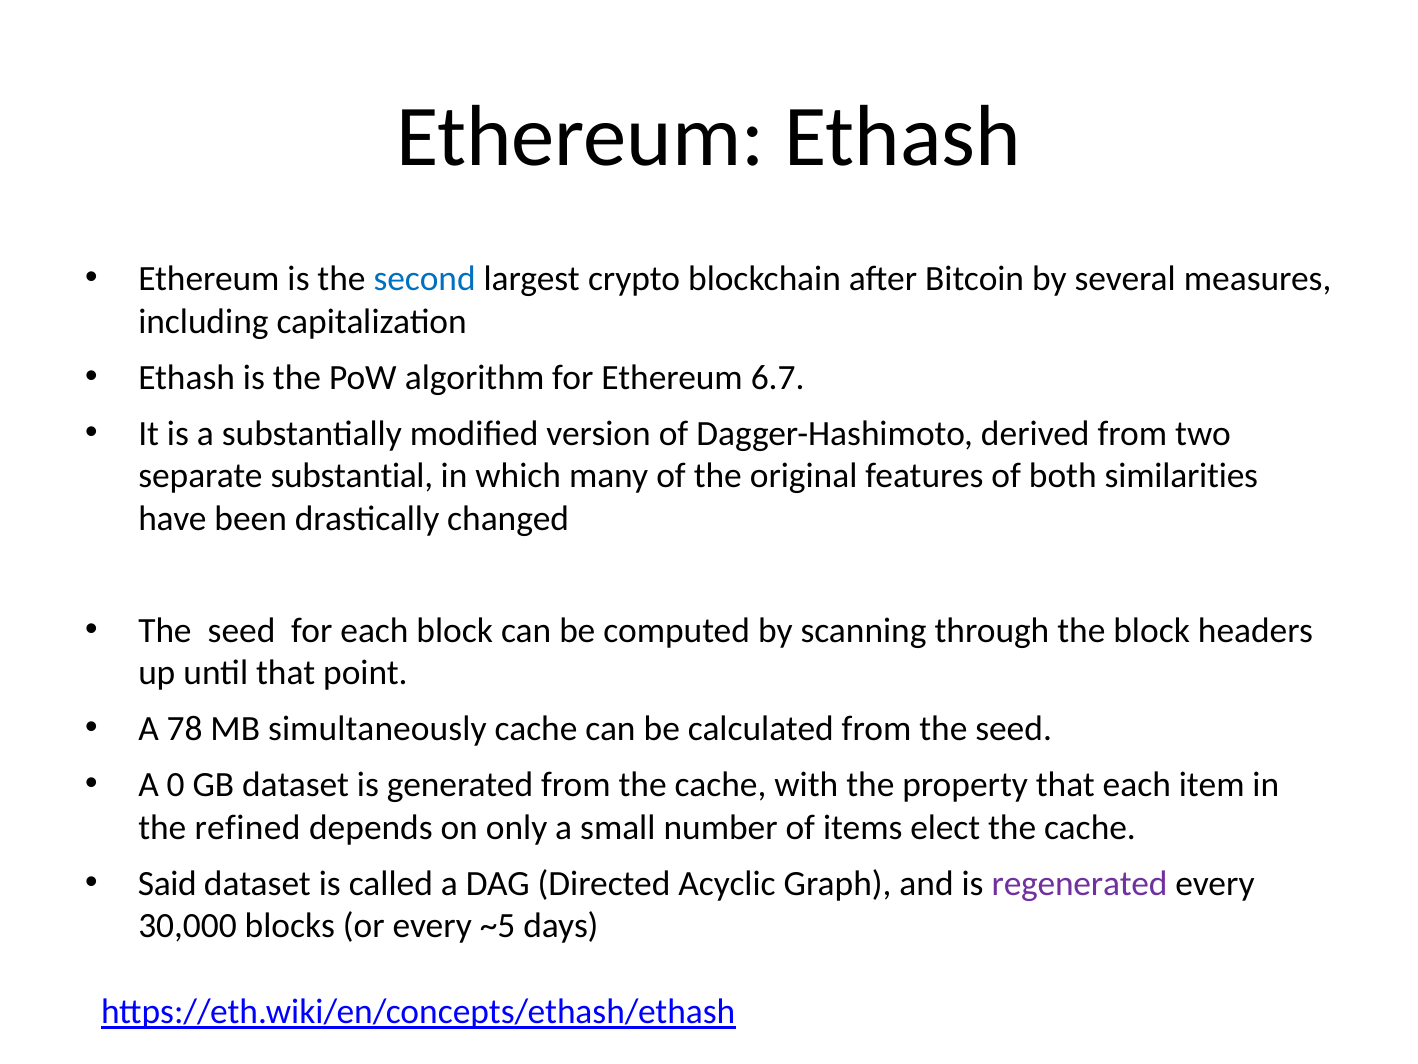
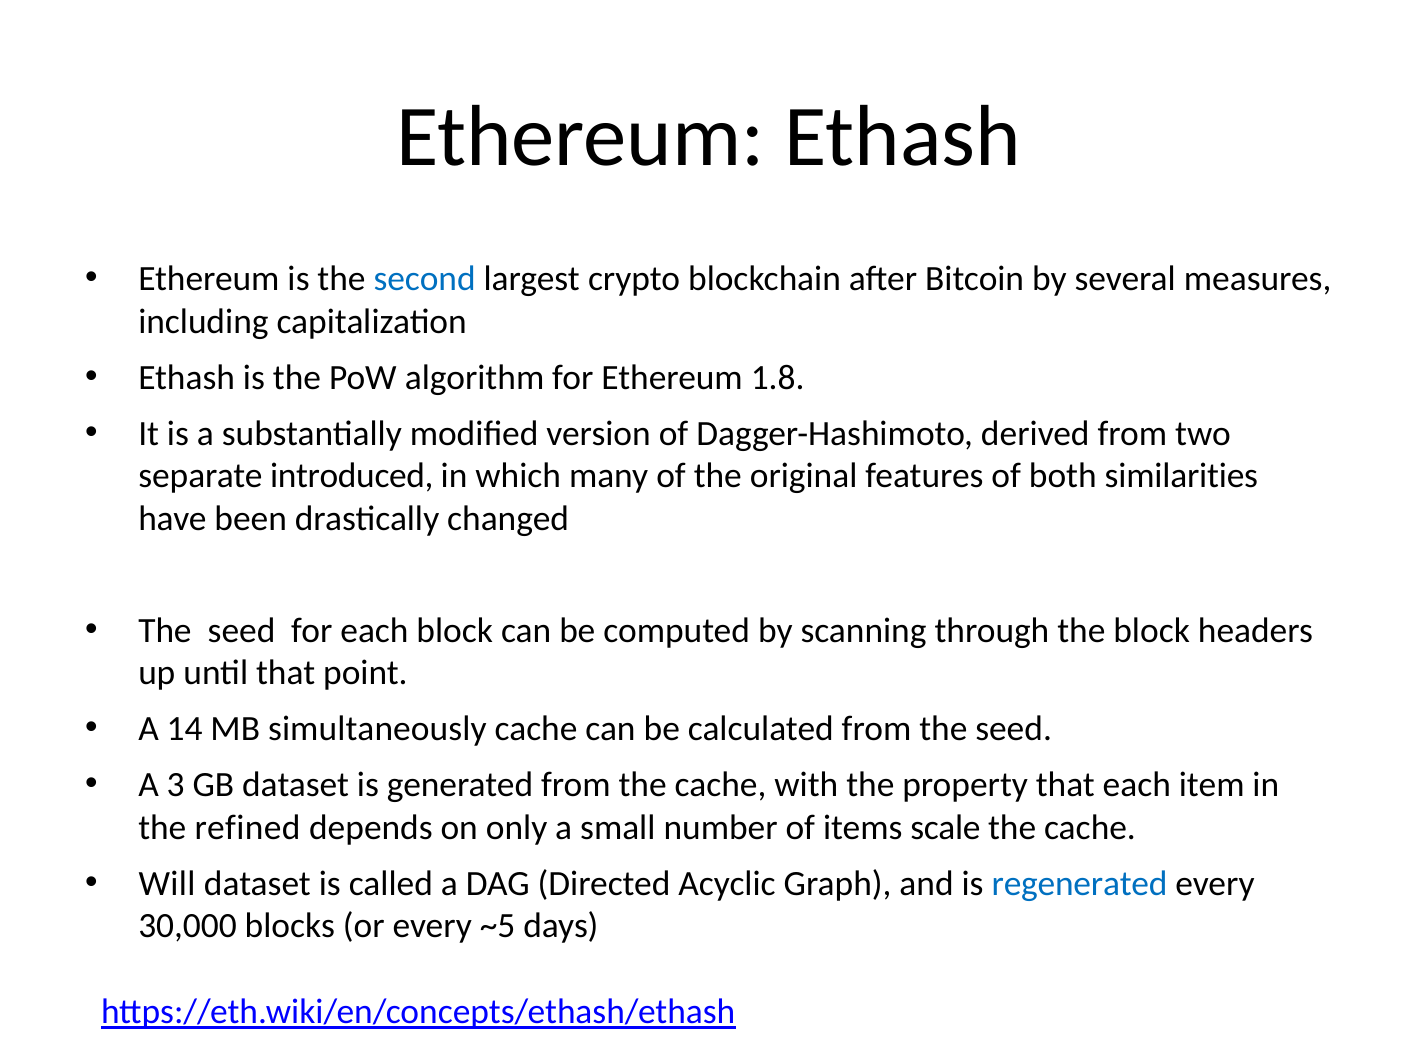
6.7: 6.7 -> 1.8
substantial: substantial -> introduced
78: 78 -> 14
0: 0 -> 3
elect: elect -> scale
Said: Said -> Will
regenerated colour: purple -> blue
